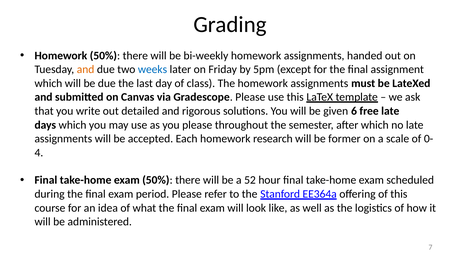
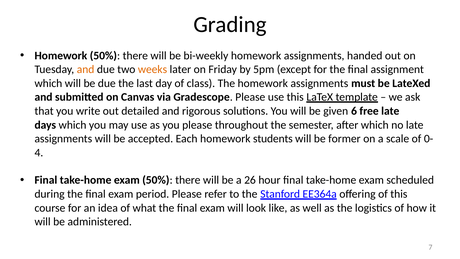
weeks colour: blue -> orange
research: research -> students
52: 52 -> 26
